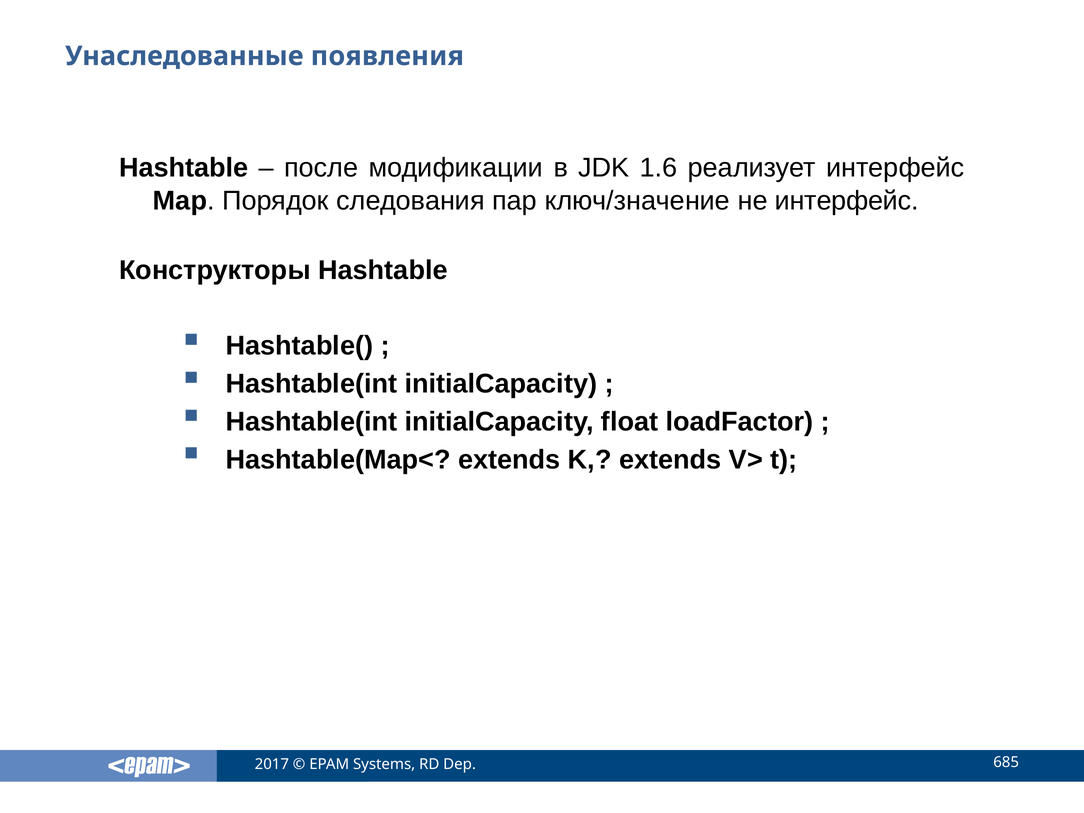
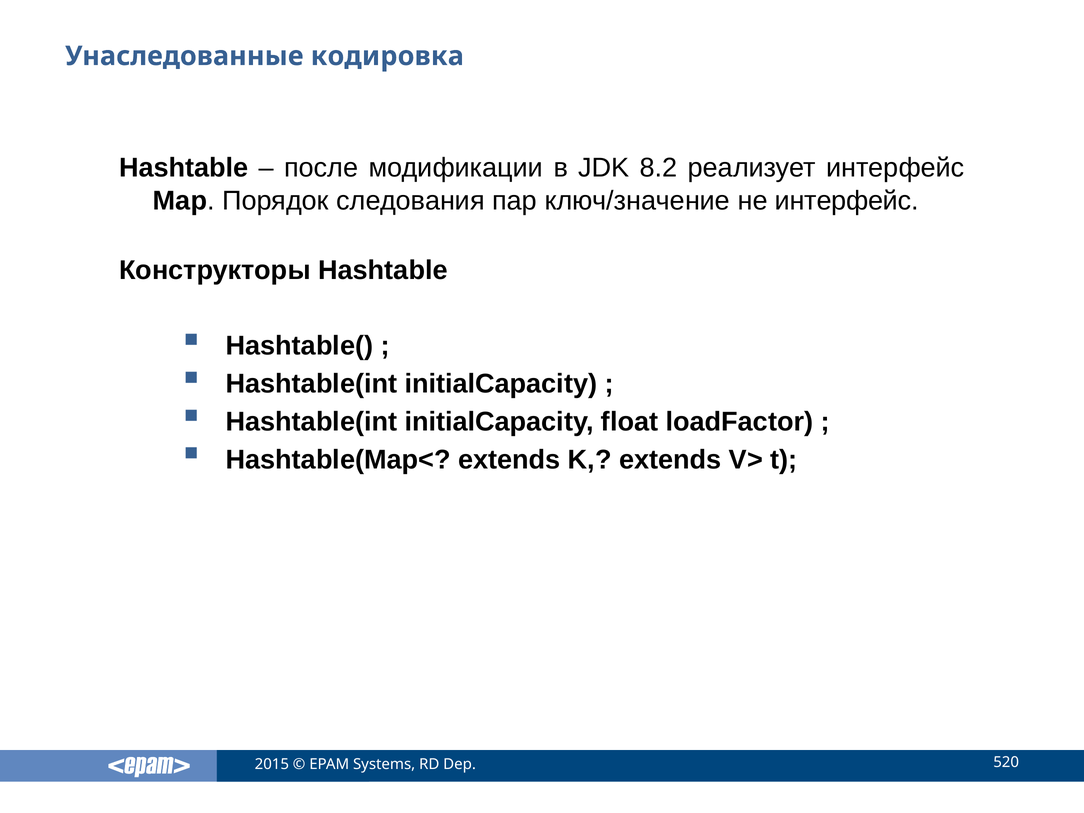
появления: появления -> кодировка
1.6: 1.6 -> 8.2
2017: 2017 -> 2015
685: 685 -> 520
